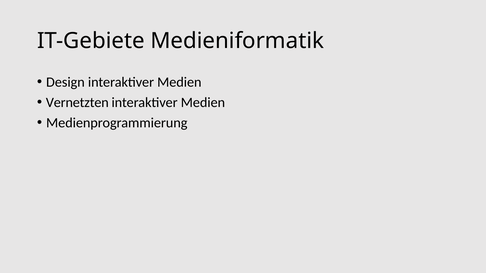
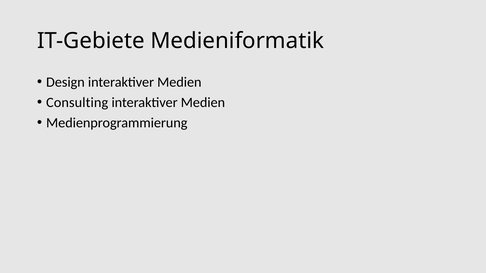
Vernetzten: Vernetzten -> Consulting
